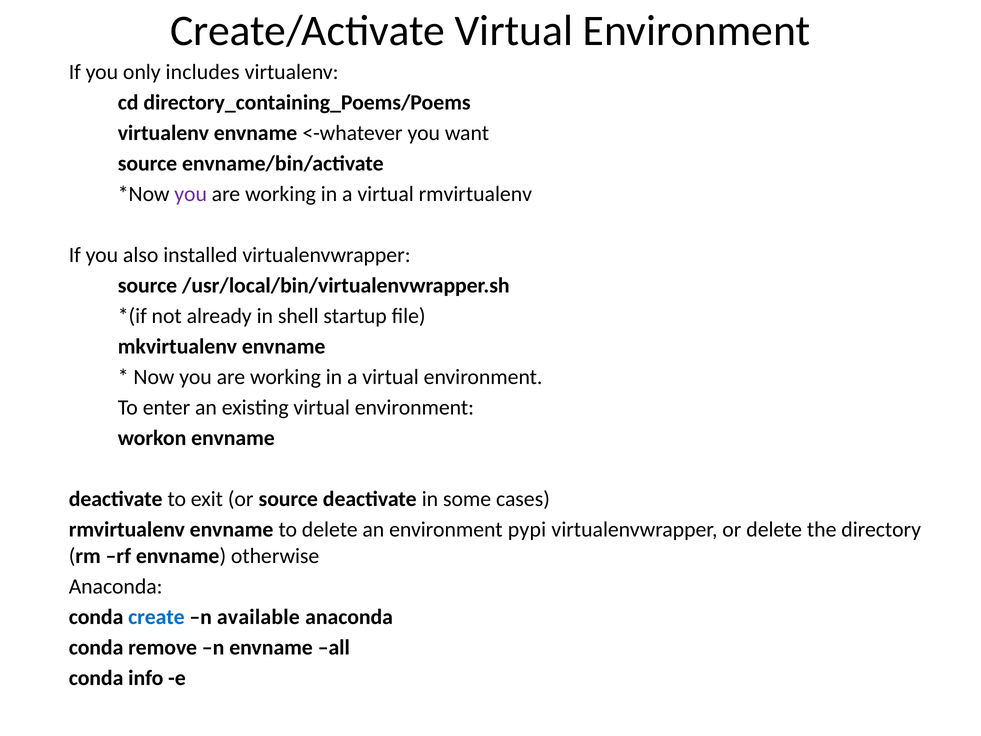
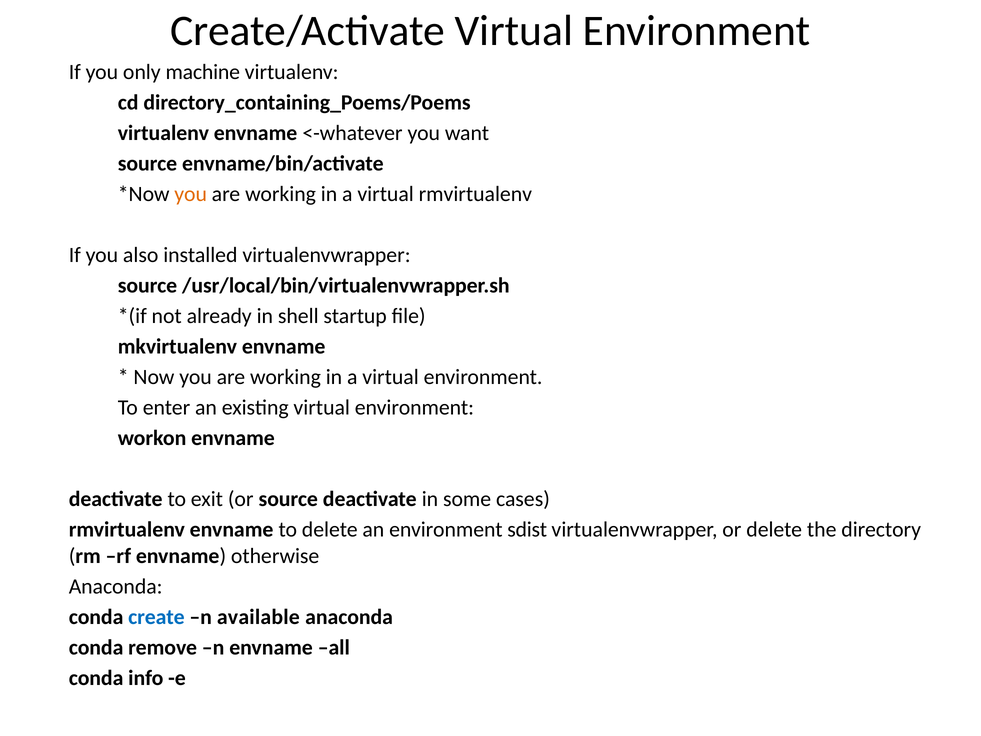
includes: includes -> machine
you at (191, 194) colour: purple -> orange
pypi: pypi -> sdist
